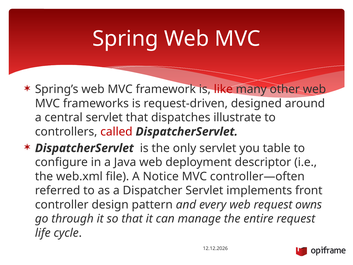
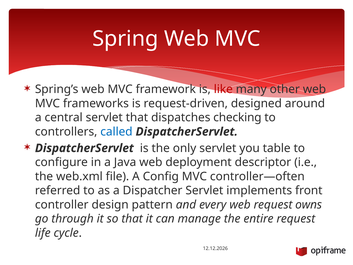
illustrate: illustrate -> checking
called colour: red -> blue
Notice: Notice -> Config
